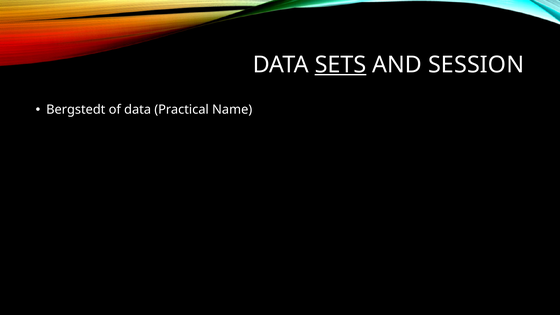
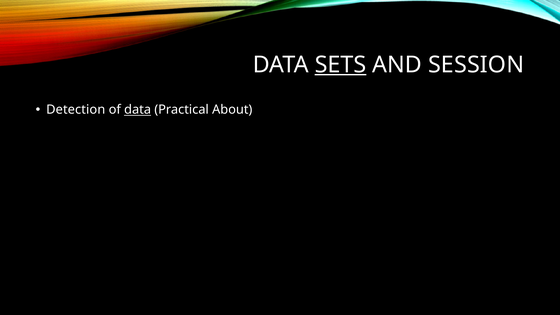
Bergstedt: Bergstedt -> Detection
data at (138, 110) underline: none -> present
Name: Name -> About
